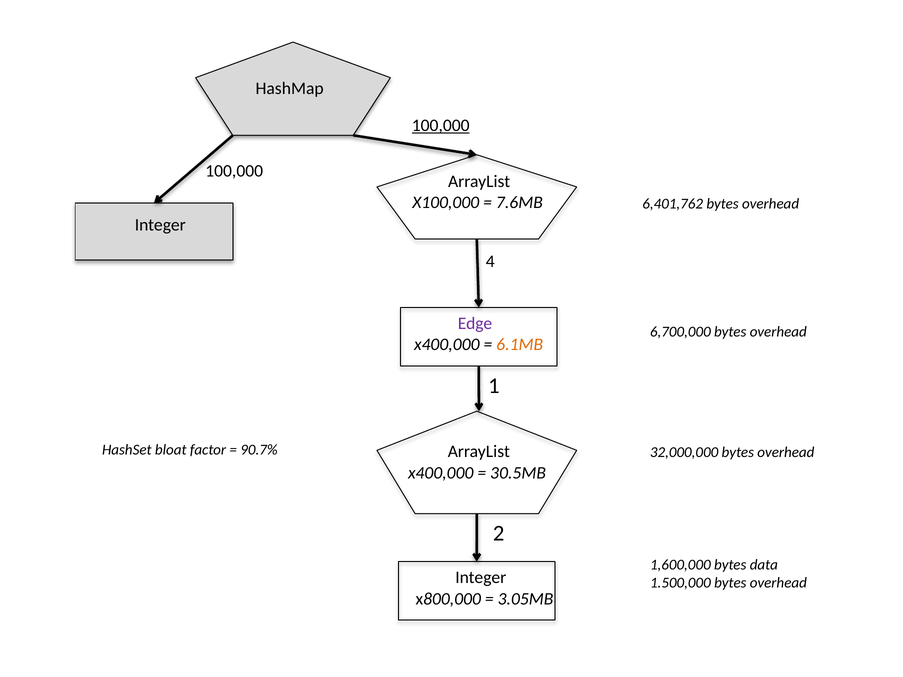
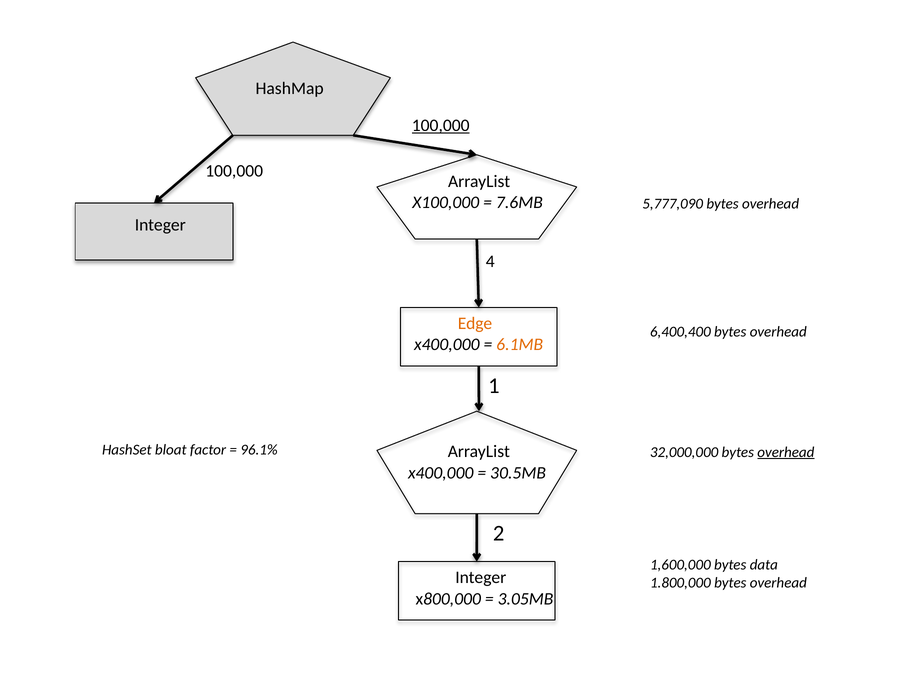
6,401,762: 6,401,762 -> 5,777,090
Edge colour: purple -> orange
6,700,000: 6,700,000 -> 6,400,400
90.7%: 90.7% -> 96.1%
overhead at (786, 452) underline: none -> present
1.500,000: 1.500,000 -> 1.800,000
